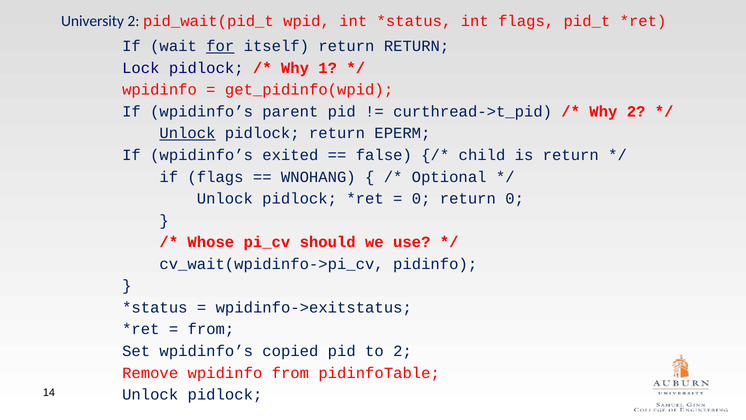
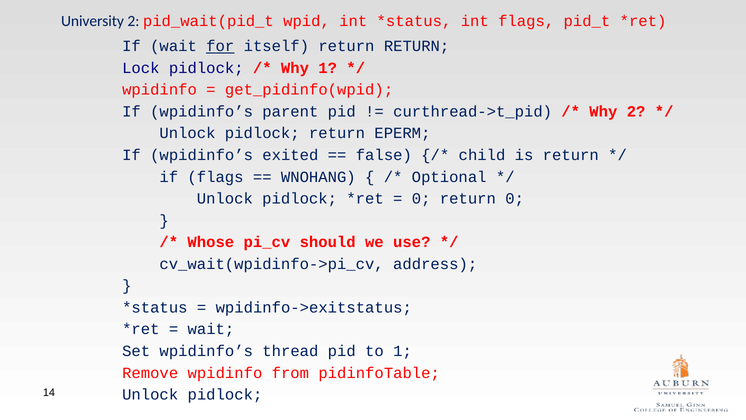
Unlock at (187, 133) underline: present -> none
pidinfo: pidinfo -> address
from at (211, 329): from -> wait
copied: copied -> thread
to 2: 2 -> 1
